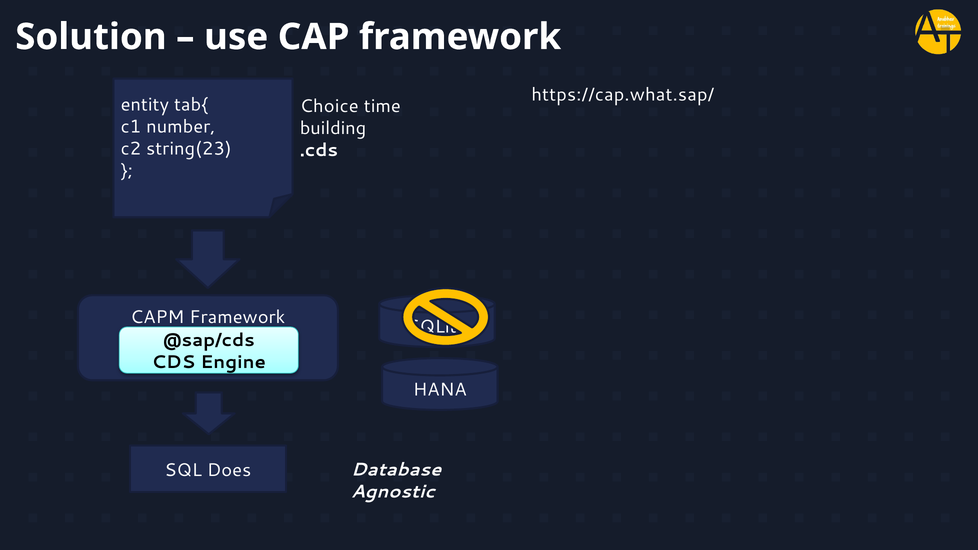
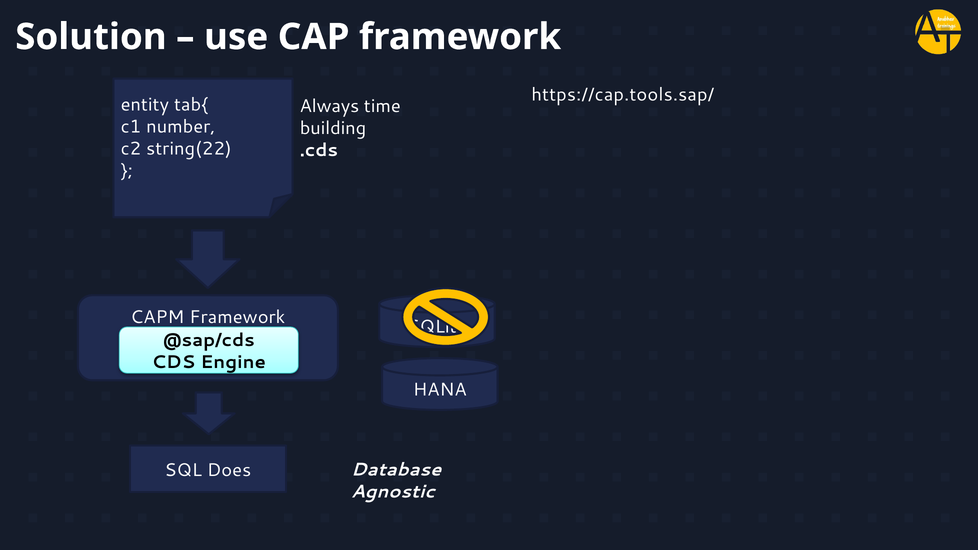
https://cap.what.sap/: https://cap.what.sap/ -> https://cap.tools.sap/
Choice: Choice -> Always
string(23: string(23 -> string(22
